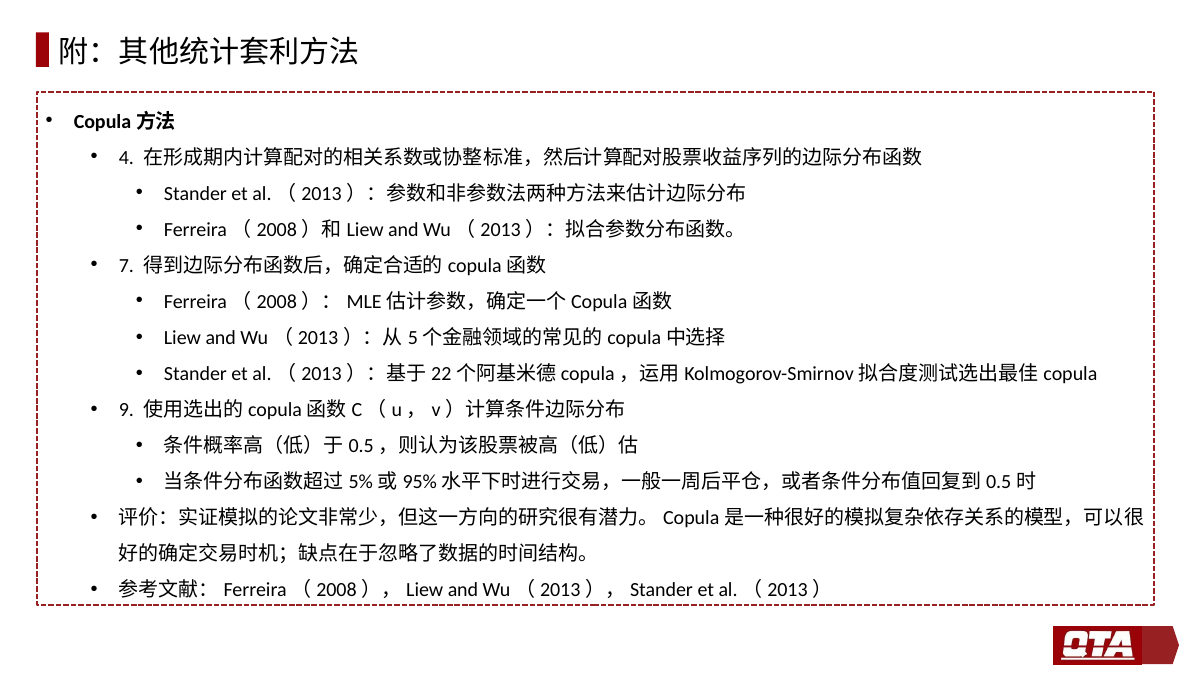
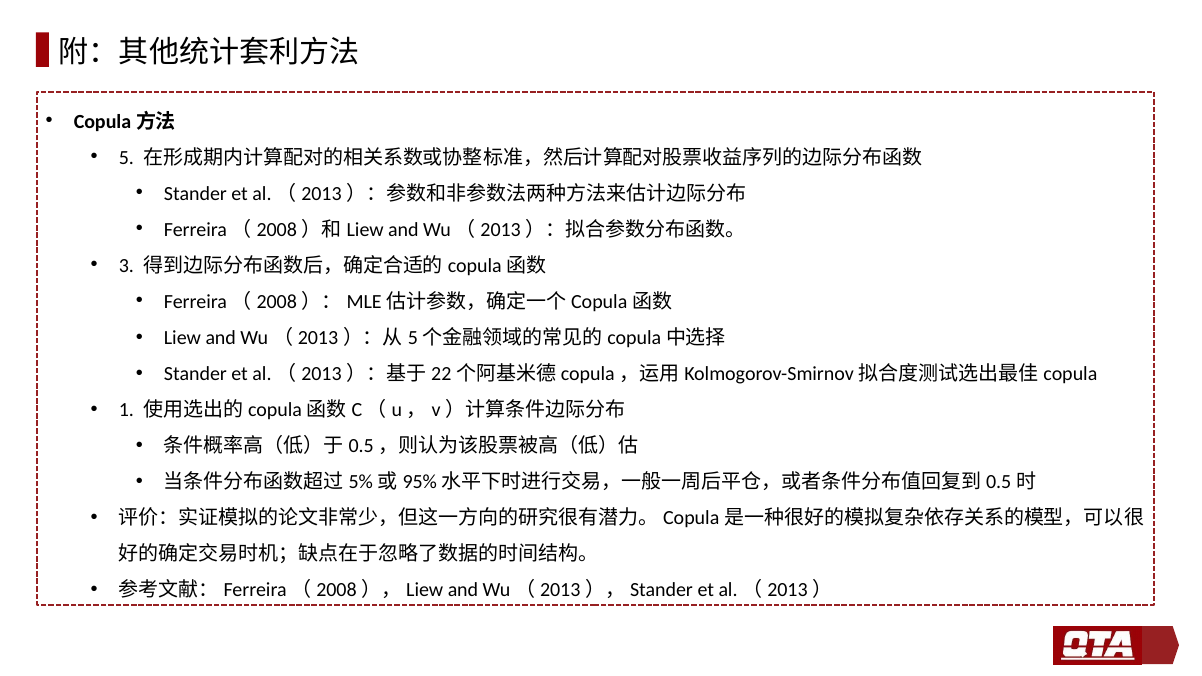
4: 4 -> 5
7: 7 -> 3
9: 9 -> 1
